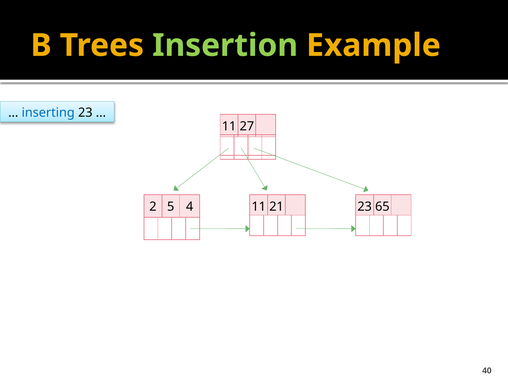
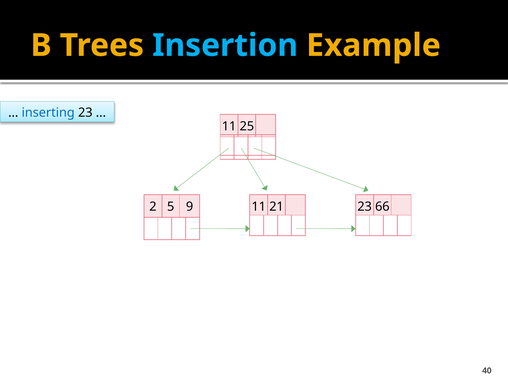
Insertion colour: light green -> light blue
27: 27 -> 25
4: 4 -> 9
65: 65 -> 66
